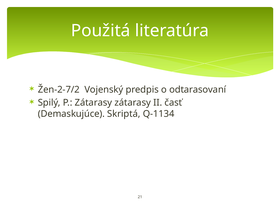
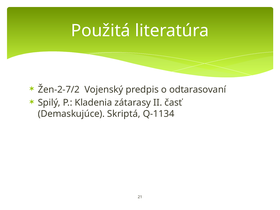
P Zátarasy: Zátarasy -> Kladenia
